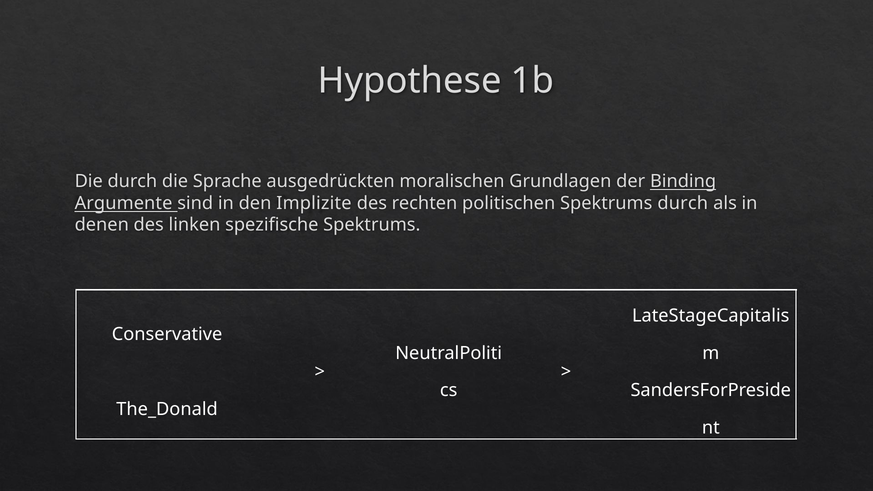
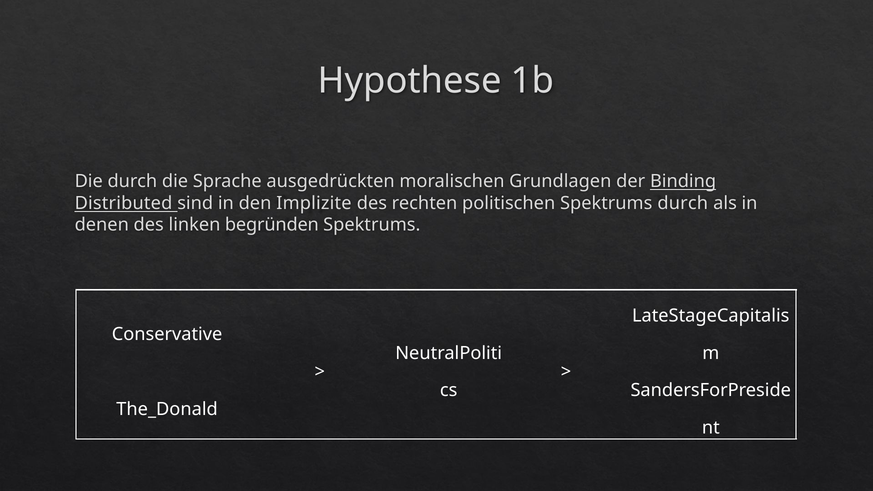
Argumente: Argumente -> Distributed
spezifische: spezifische -> begründen
